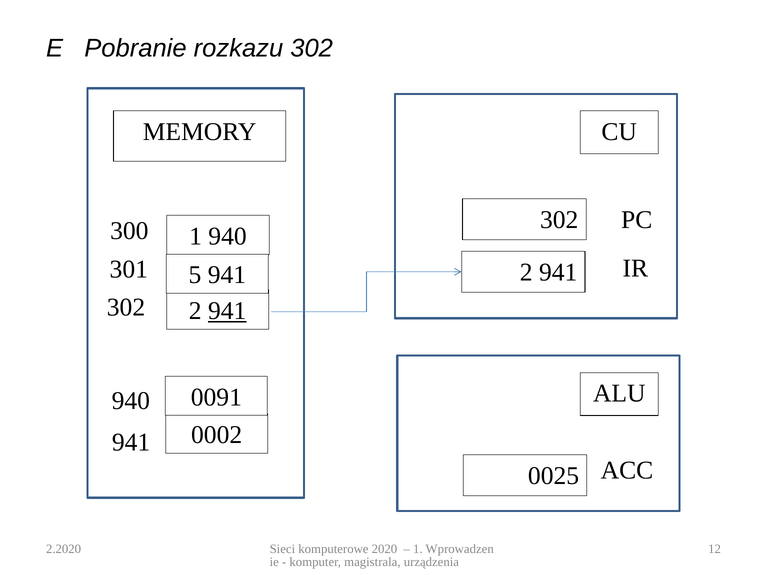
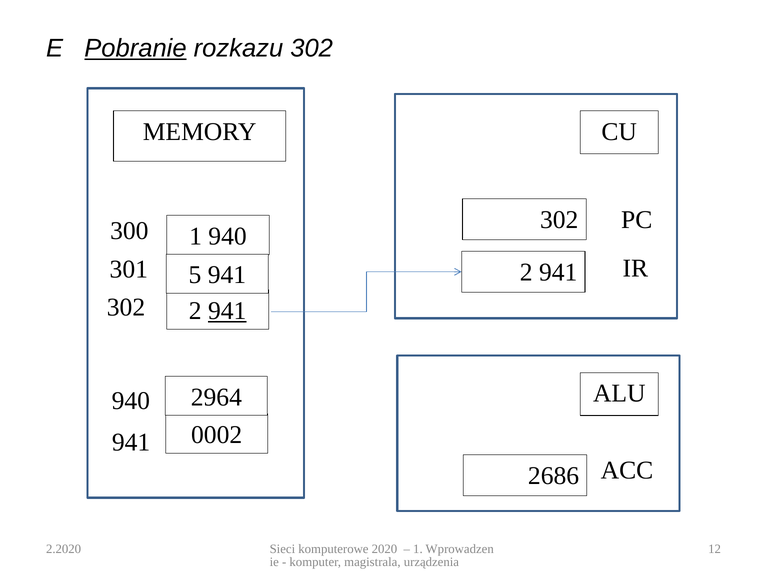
Pobranie underline: none -> present
0091: 0091 -> 2964
0025: 0025 -> 2686
